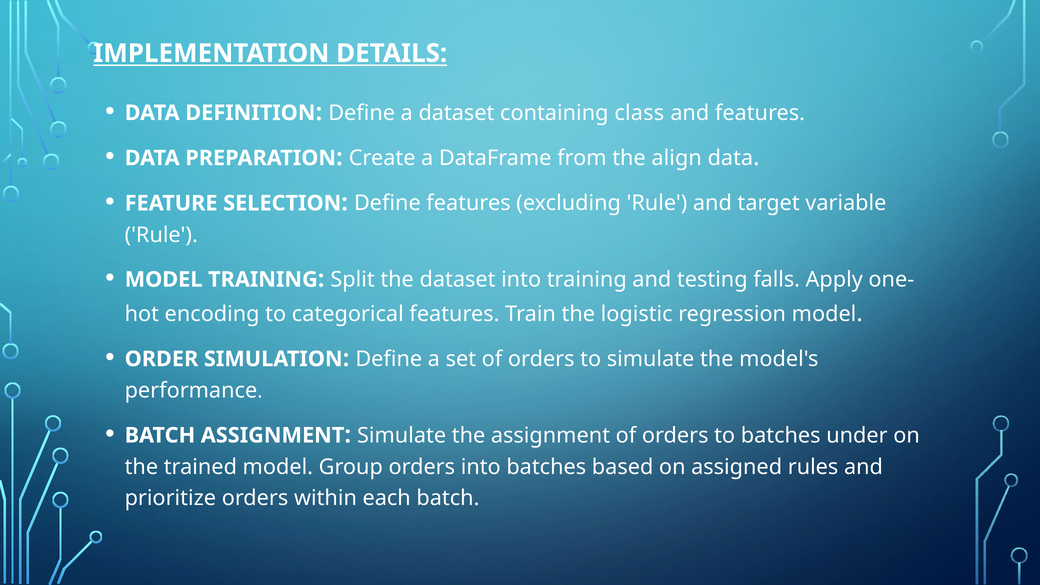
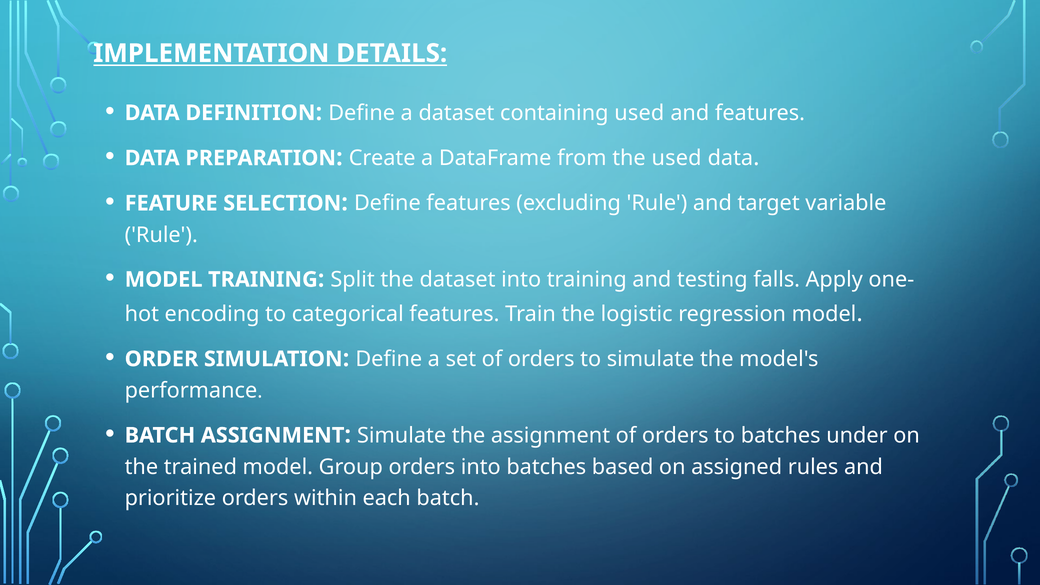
containing class: class -> used
the align: align -> used
